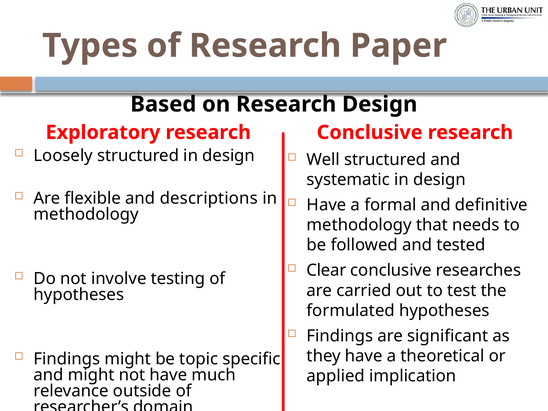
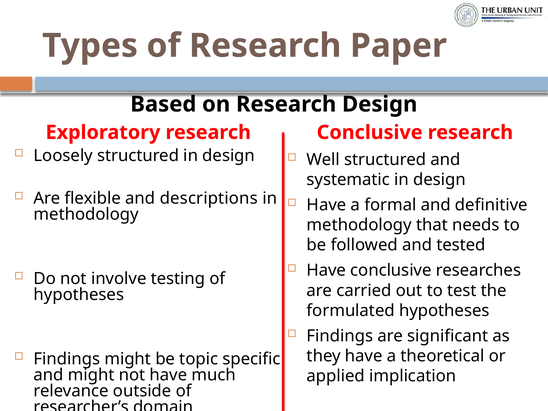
Clear at (326, 270): Clear -> Have
